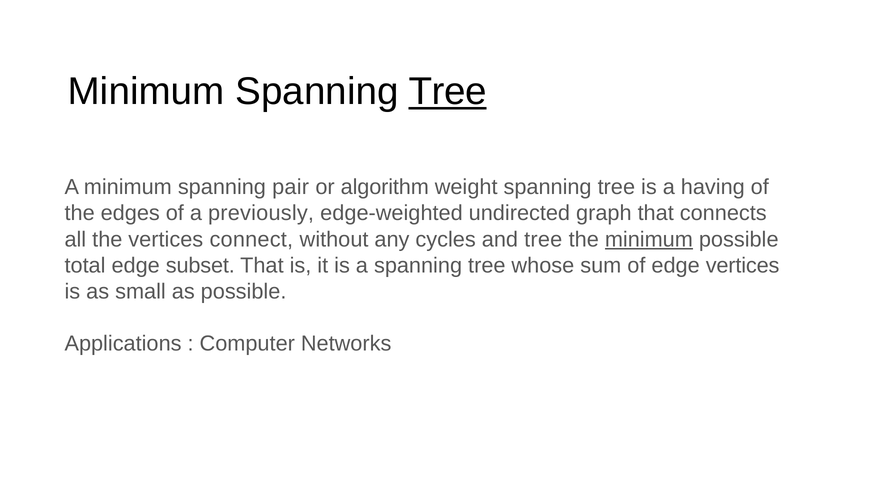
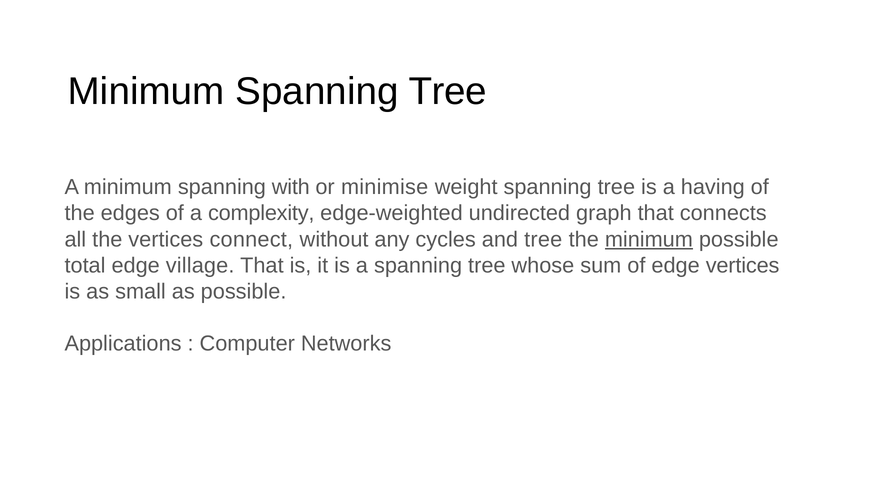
Tree at (448, 91) underline: present -> none
pair: pair -> with
algorithm: algorithm -> minimise
previously: previously -> complexity
subset: subset -> village
